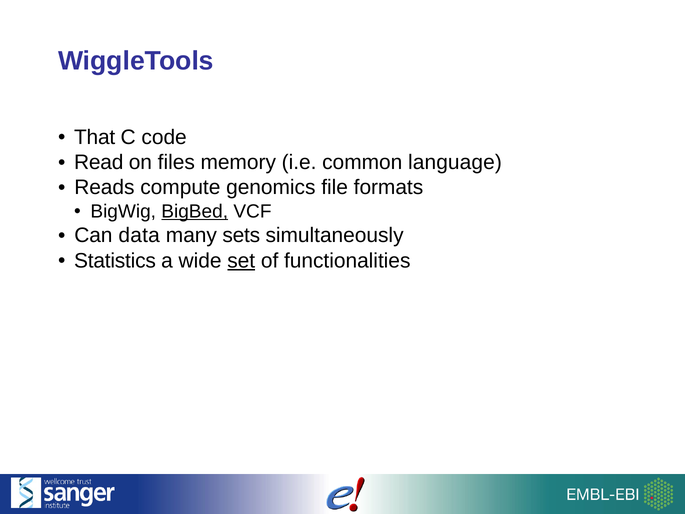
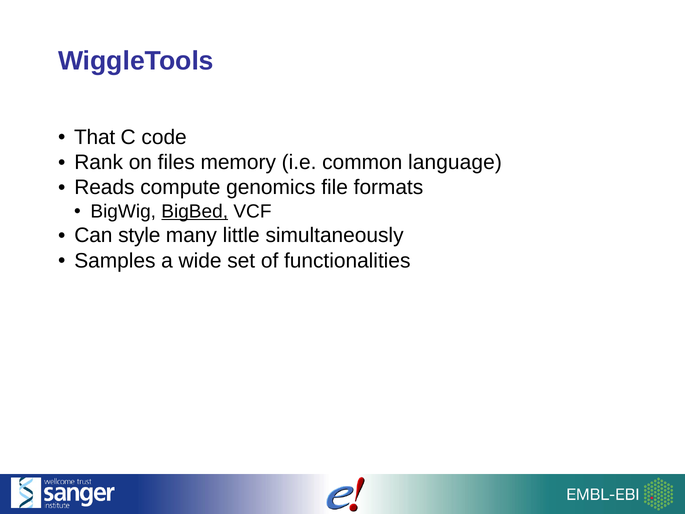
Read: Read -> Rank
data: data -> style
sets: sets -> little
Statistics: Statistics -> Samples
set underline: present -> none
